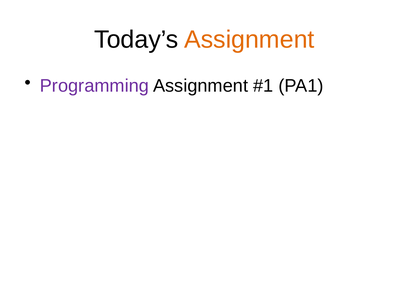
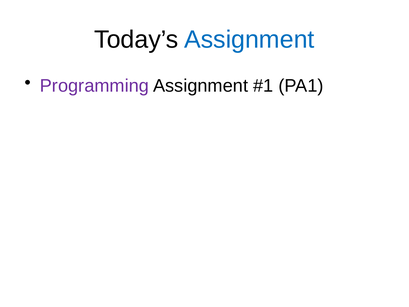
Assignment at (249, 40) colour: orange -> blue
